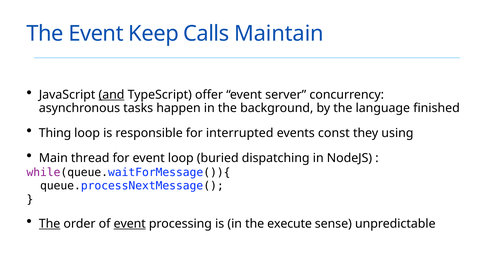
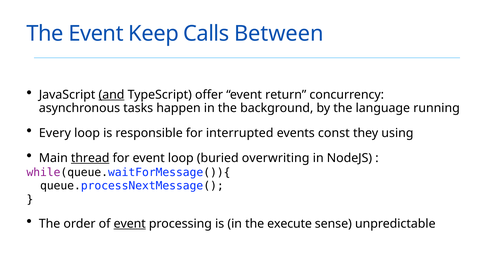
Maintain: Maintain -> Between
server: server -> return
finished: finished -> running
Thing: Thing -> Every
thread underline: none -> present
dispatching: dispatching -> overwriting
The at (50, 224) underline: present -> none
